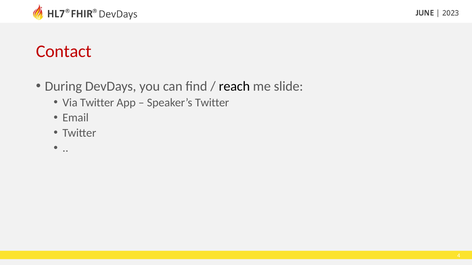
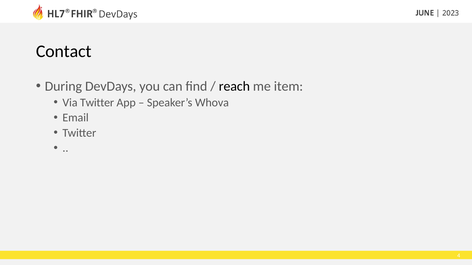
Contact colour: red -> black
slide: slide -> item
Speaker’s Twitter: Twitter -> Whova
